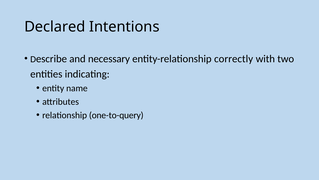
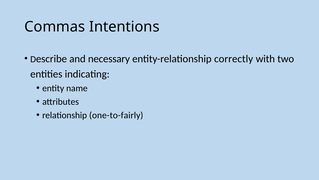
Declared: Declared -> Commas
one-to-query: one-to-query -> one-to-fairly
